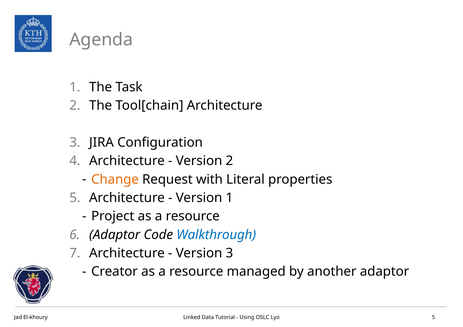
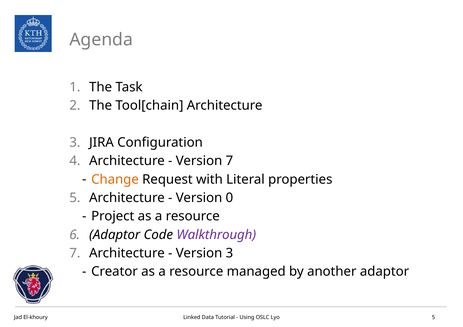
Version 2: 2 -> 7
Version 1: 1 -> 0
Walkthrough colour: blue -> purple
